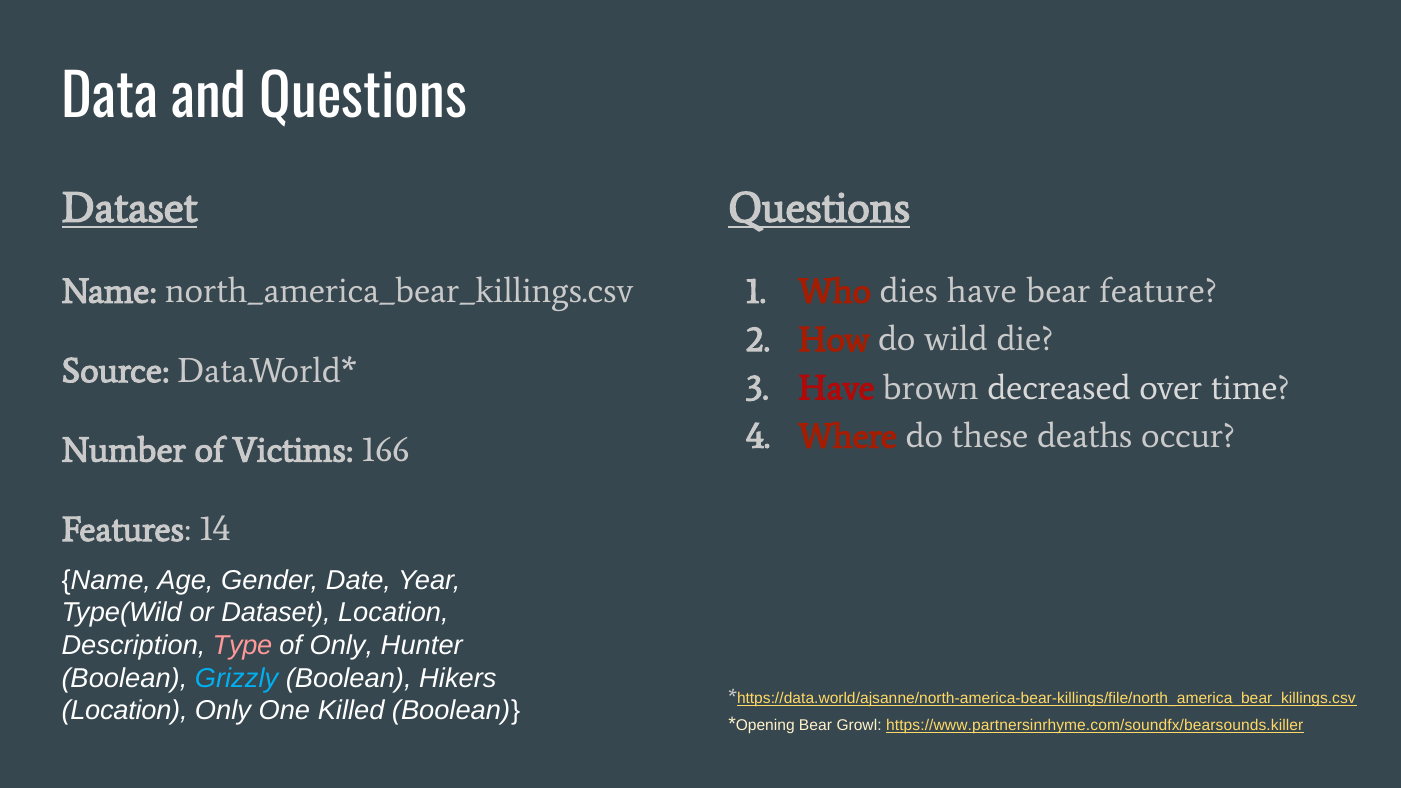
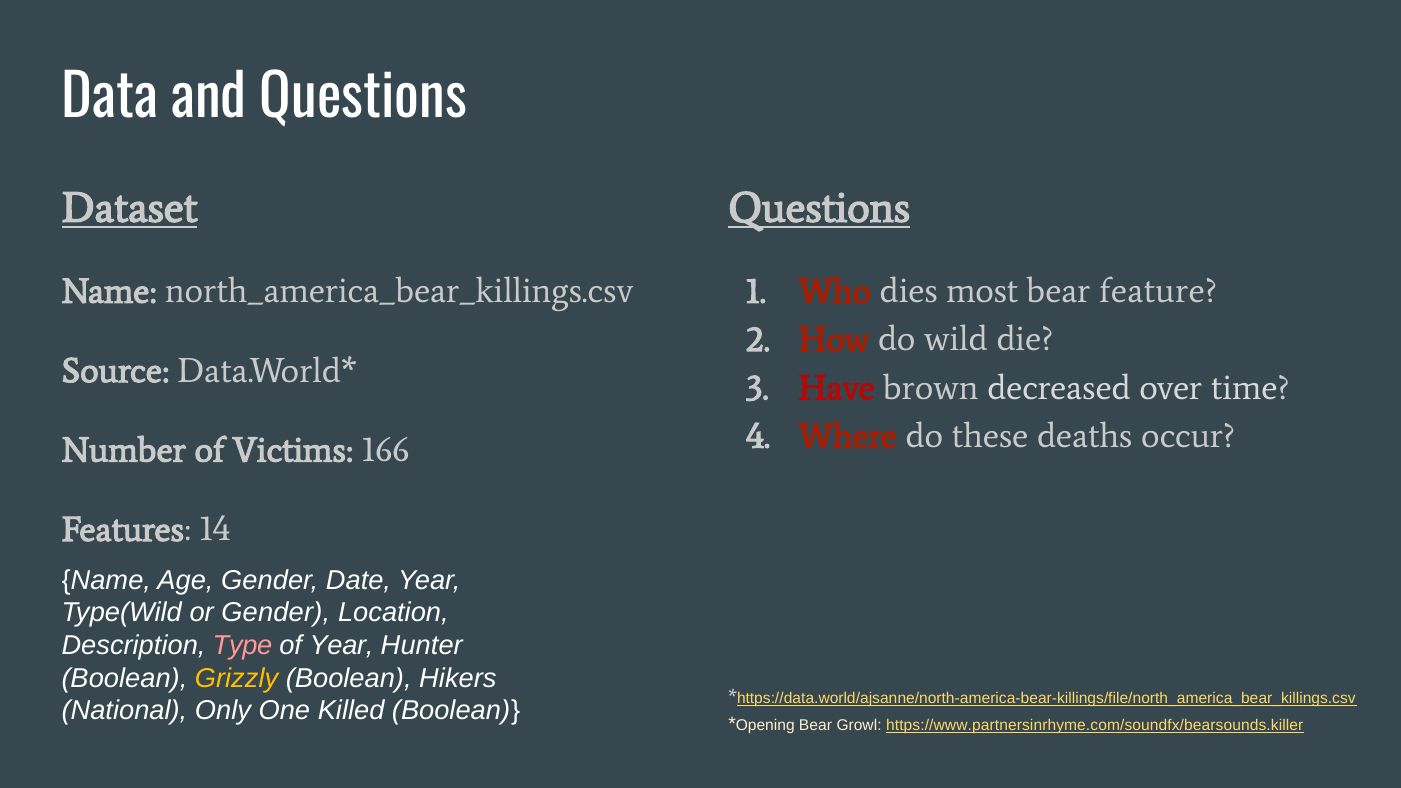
dies have: have -> most
or Dataset: Dataset -> Gender
of Only: Only -> Year
Grizzly colour: light blue -> yellow
Location at (125, 711): Location -> National
